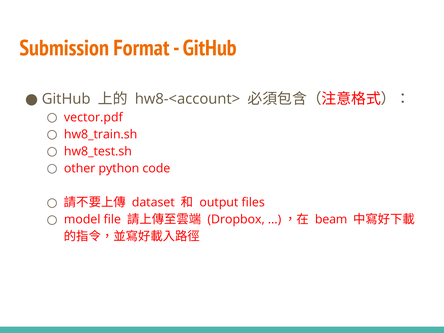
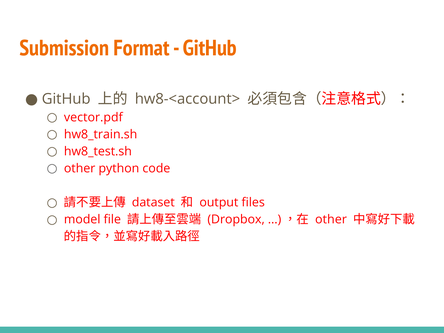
beam at (331, 219): beam -> other
